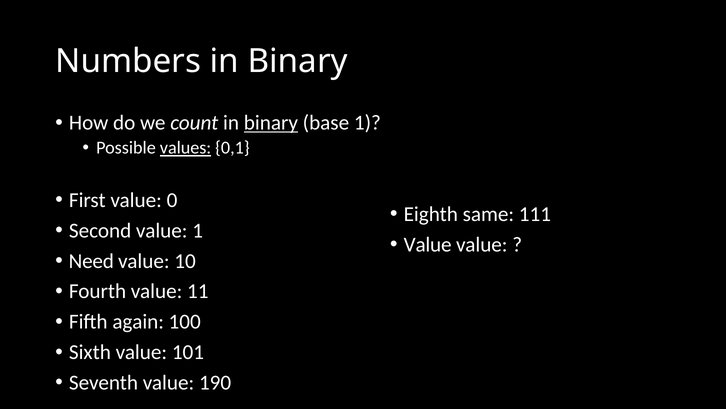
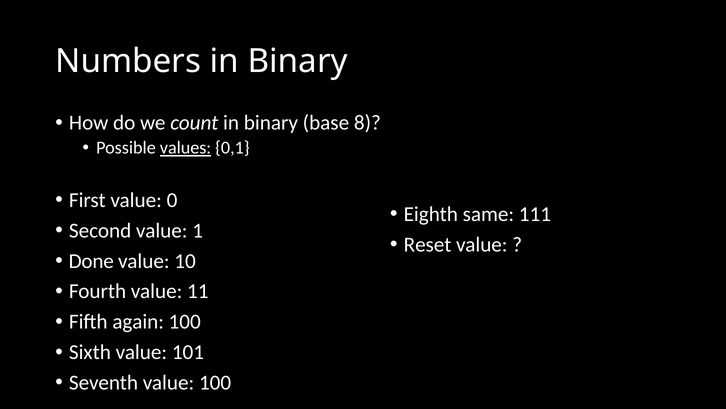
binary at (271, 123) underline: present -> none
base 1: 1 -> 8
Value at (428, 244): Value -> Reset
Need: Need -> Done
value 190: 190 -> 100
